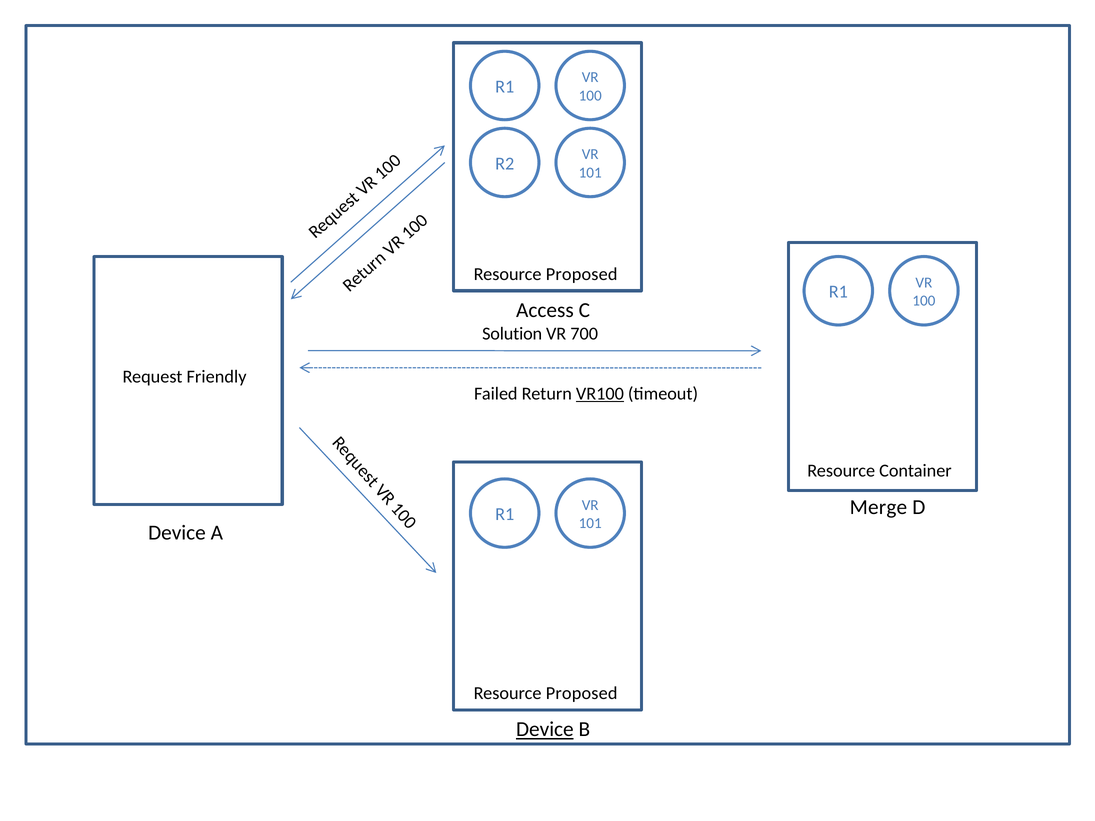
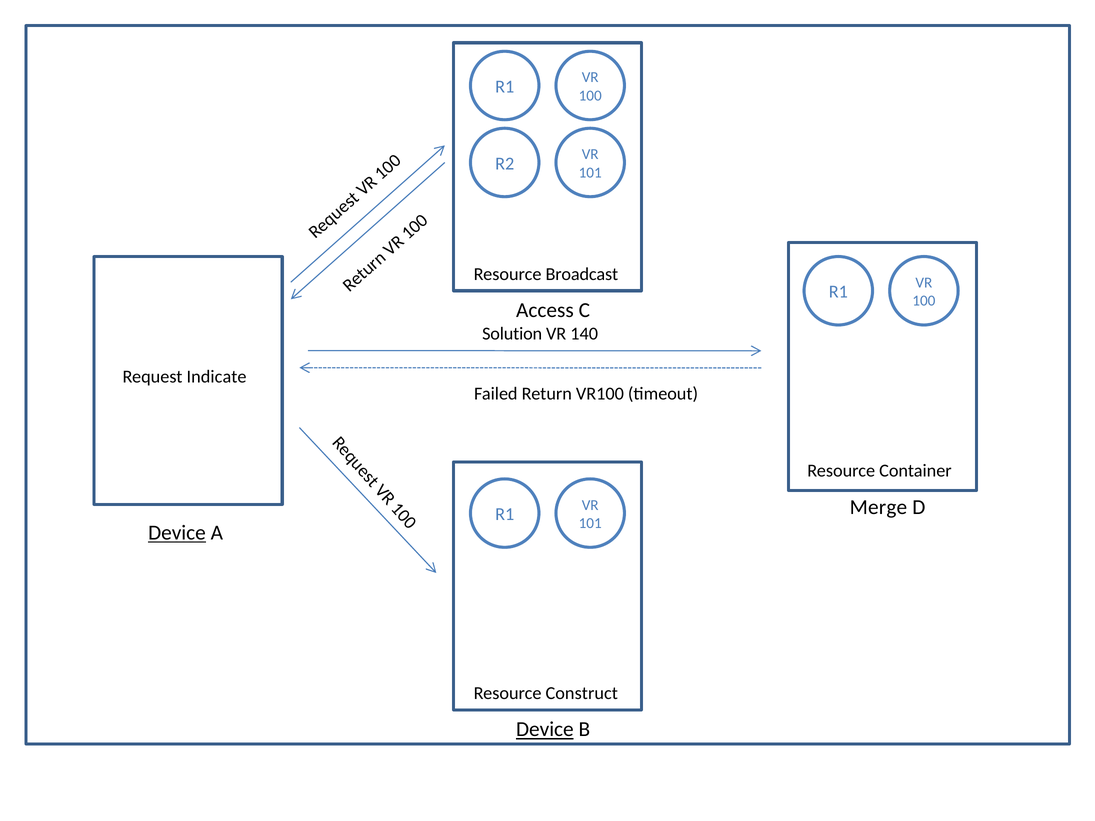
Proposed at (582, 274): Proposed -> Broadcast
700: 700 -> 140
Friendly: Friendly -> Indicate
VR100 underline: present -> none
Device at (177, 533) underline: none -> present
Proposed at (582, 693): Proposed -> Construct
